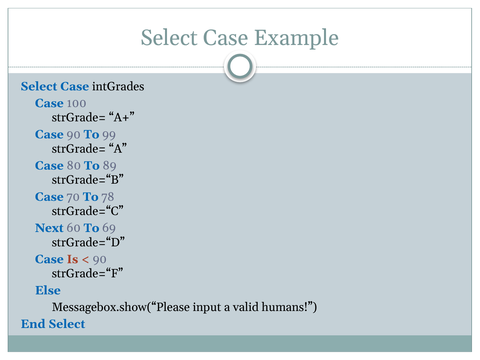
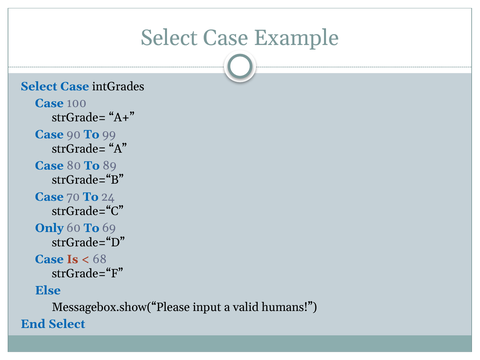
78: 78 -> 24
Next: Next -> Only
90 at (100, 259): 90 -> 68
